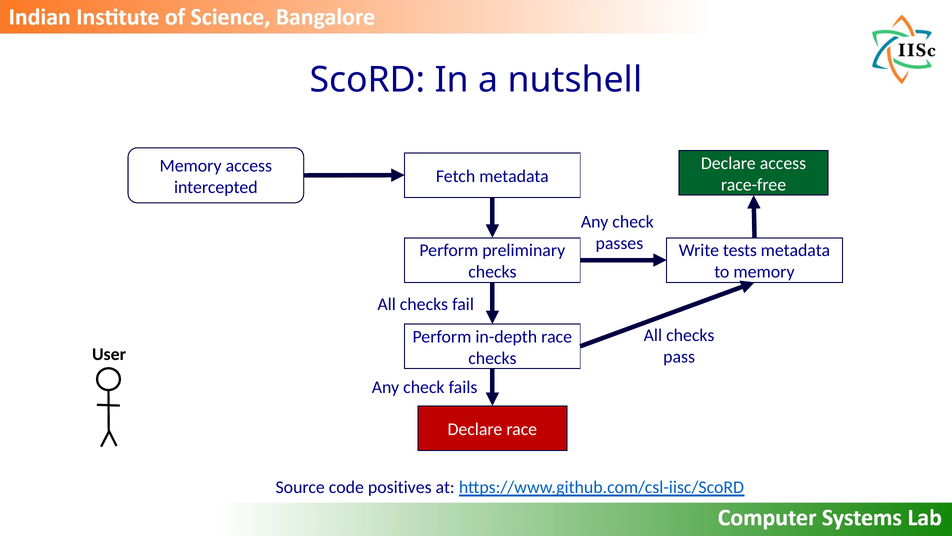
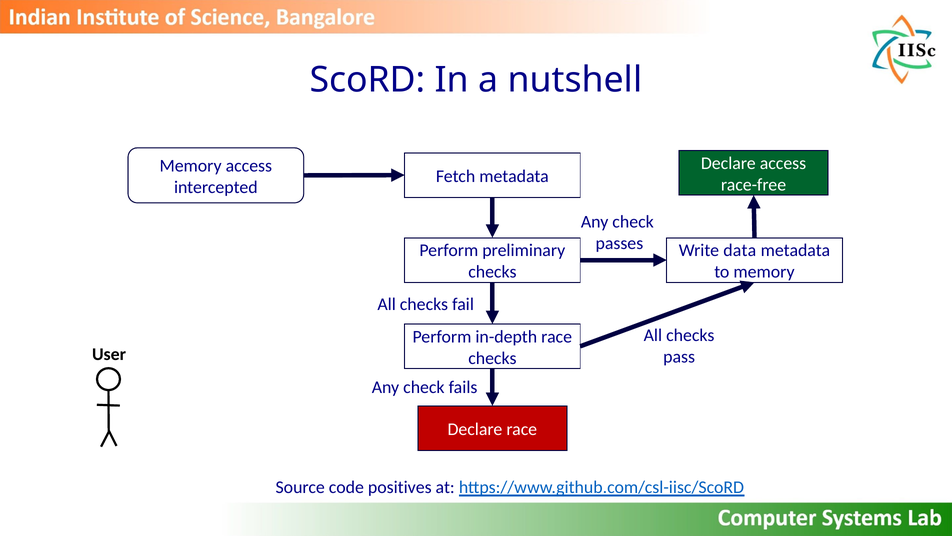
tests: tests -> data
